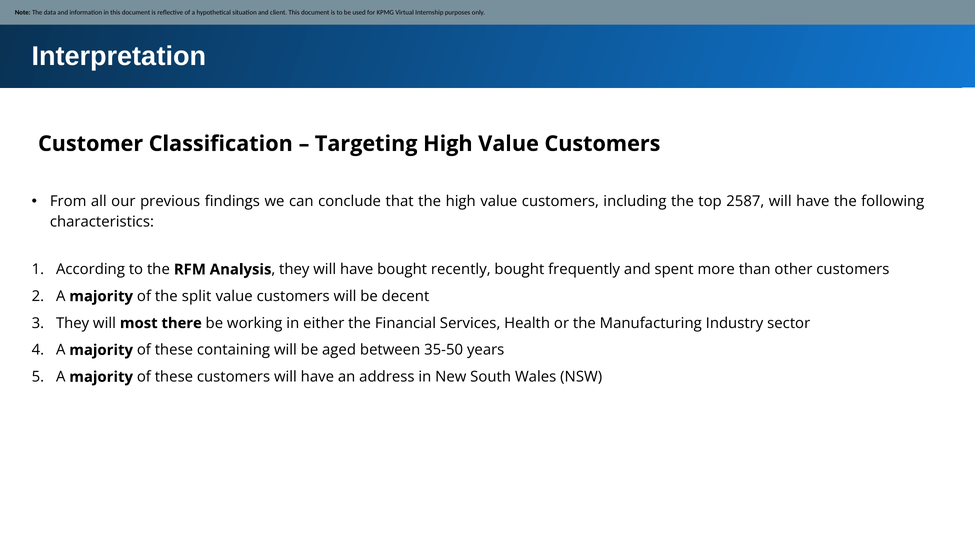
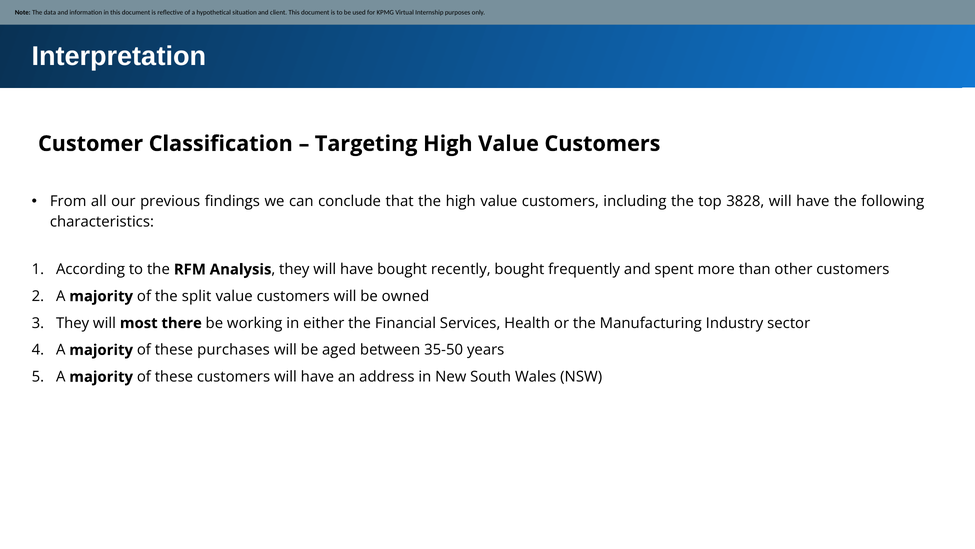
2587: 2587 -> 3828
decent: decent -> owned
containing: containing -> purchases
